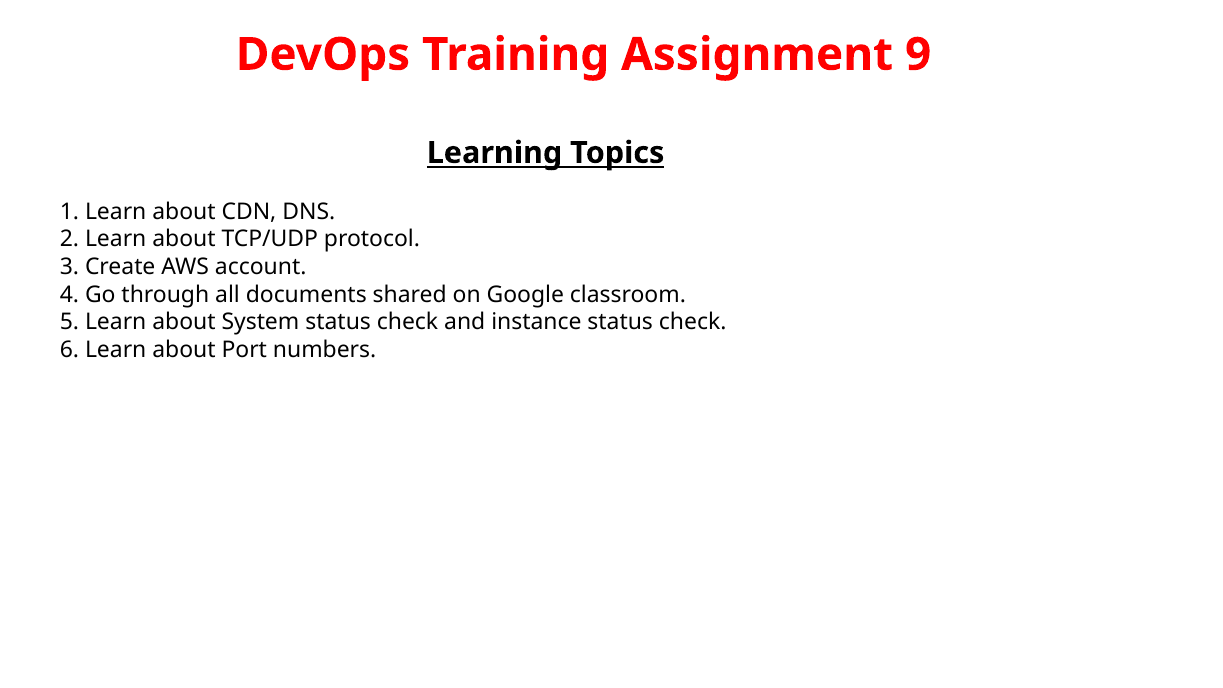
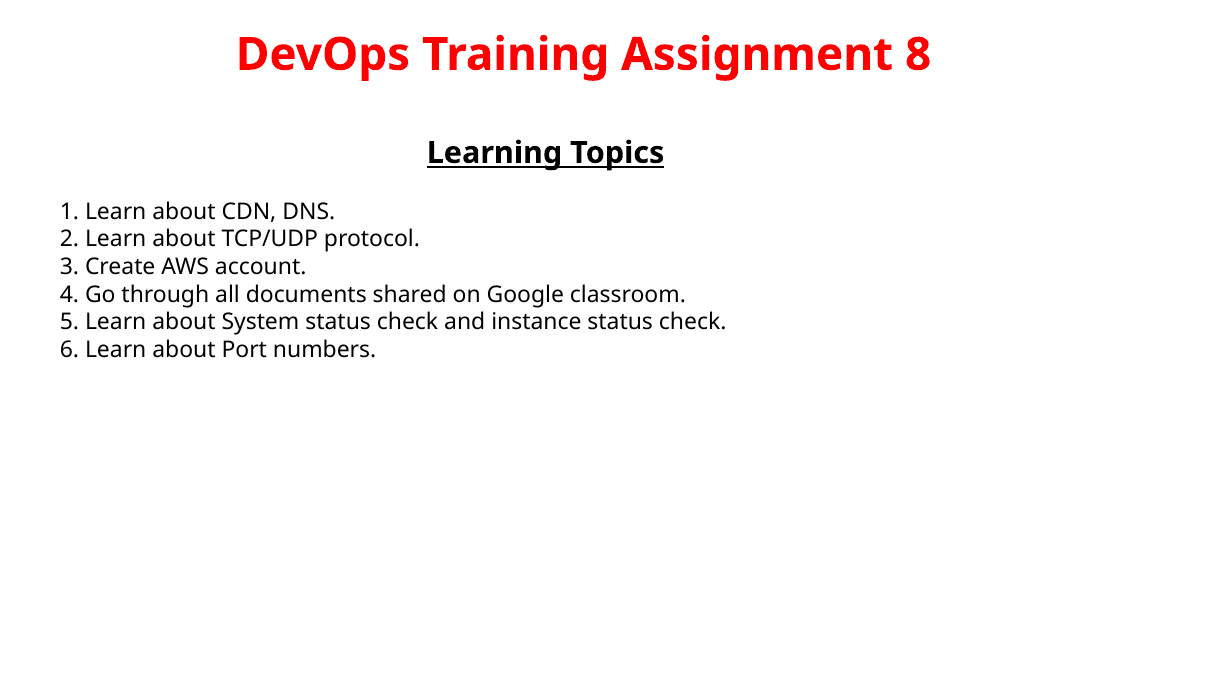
9: 9 -> 8
